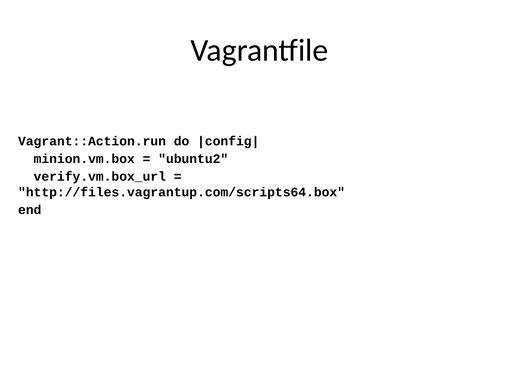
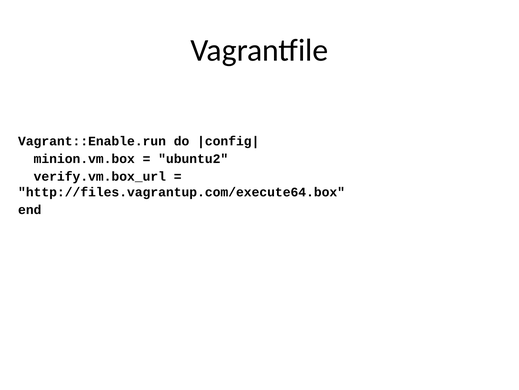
Vagrant::Action.run: Vagrant::Action.run -> Vagrant::Enable.run
http://files.vagrantup.com/scripts64.box: http://files.vagrantup.com/scripts64.box -> http://files.vagrantup.com/execute64.box
